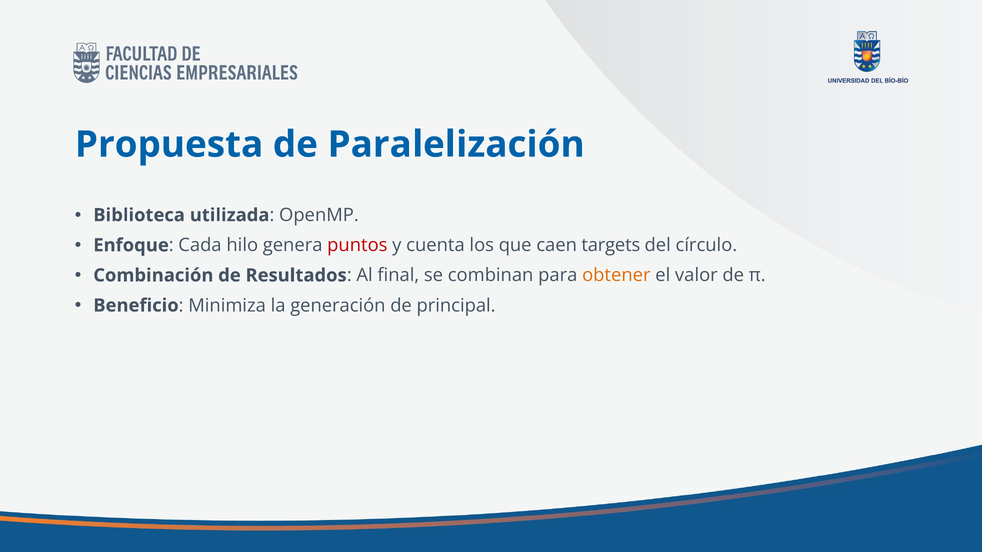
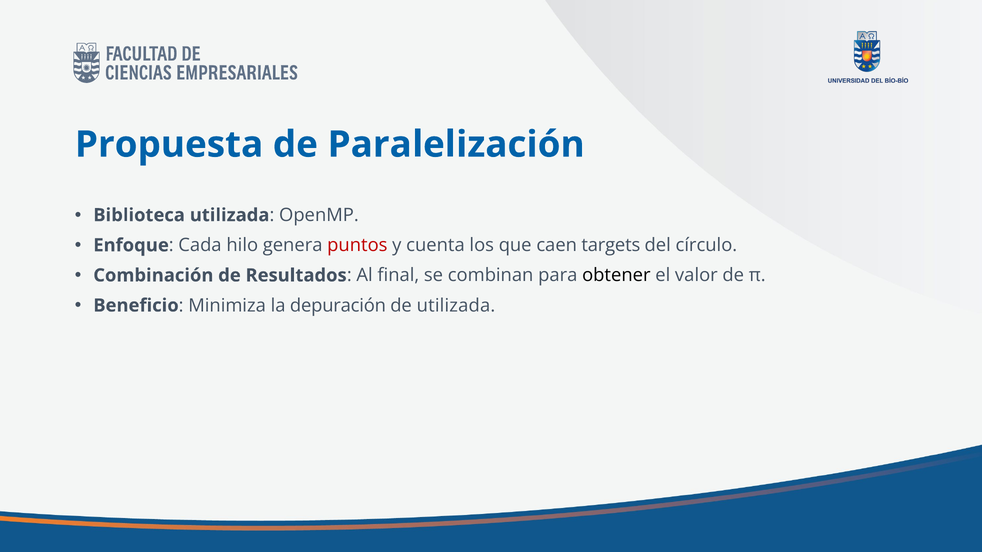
obtener colour: orange -> black
generación: generación -> depuración
de principal: principal -> utilizada
